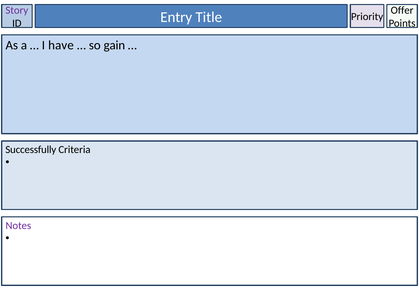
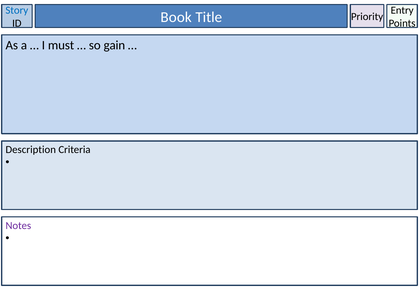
Story colour: purple -> blue
Offer: Offer -> Entry
Entry: Entry -> Book
have: have -> must
Successfully: Successfully -> Description
